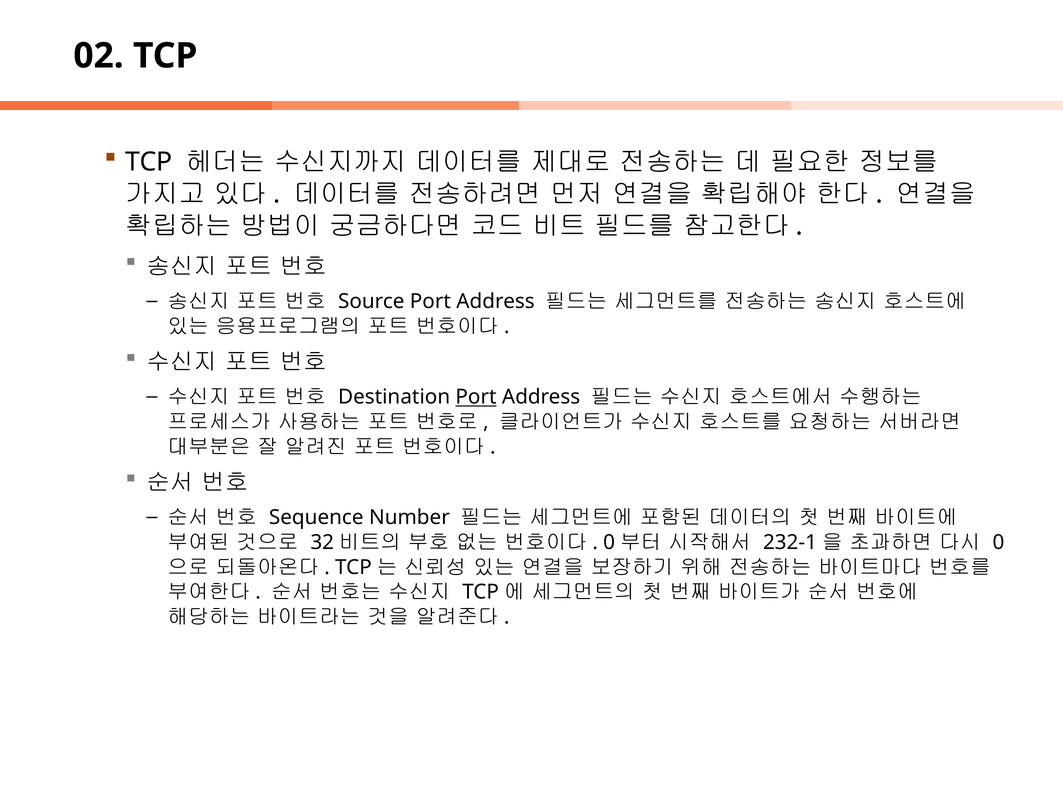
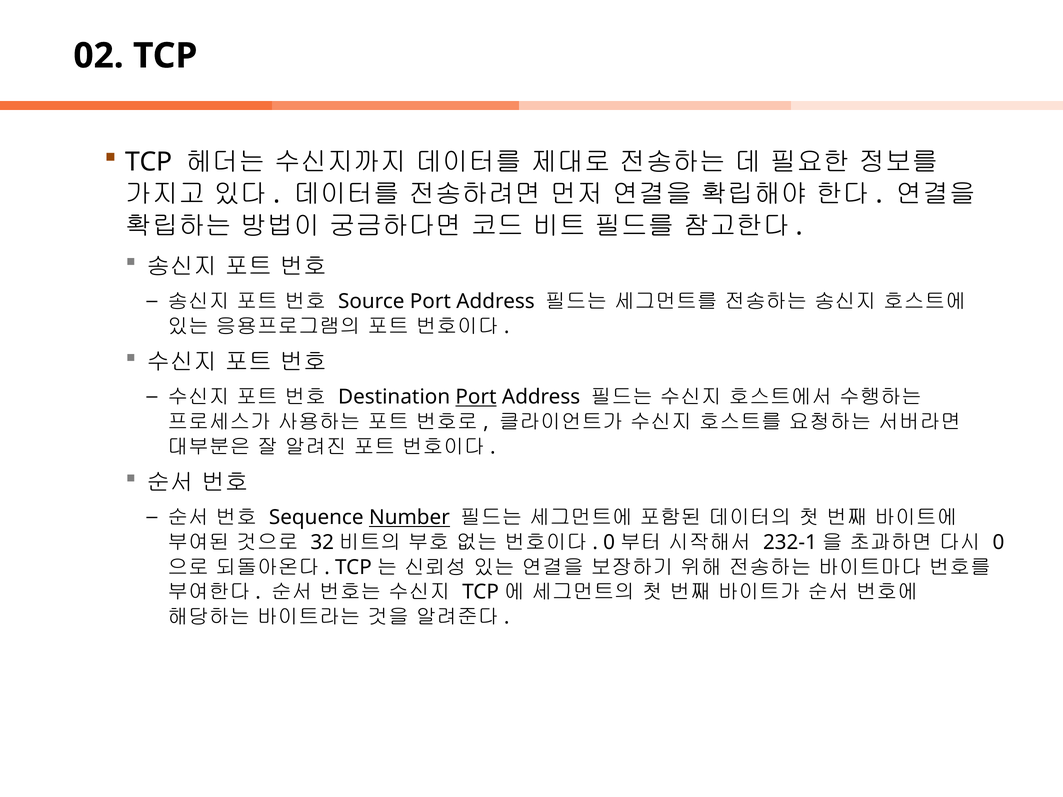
Number underline: none -> present
